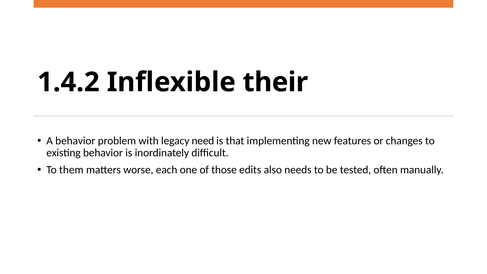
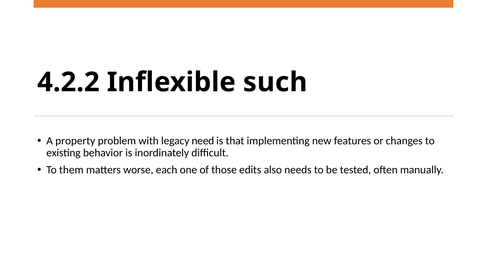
1.4.2: 1.4.2 -> 4.2.2
their: their -> such
A behavior: behavior -> property
